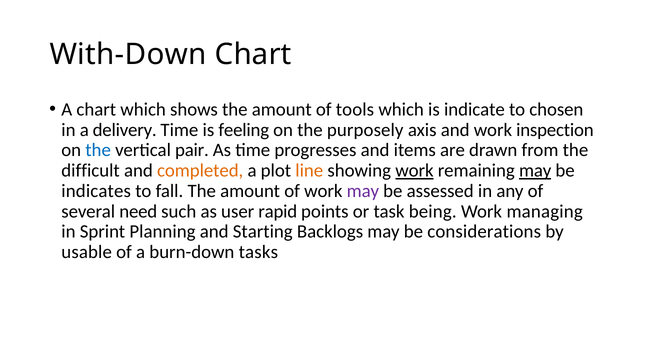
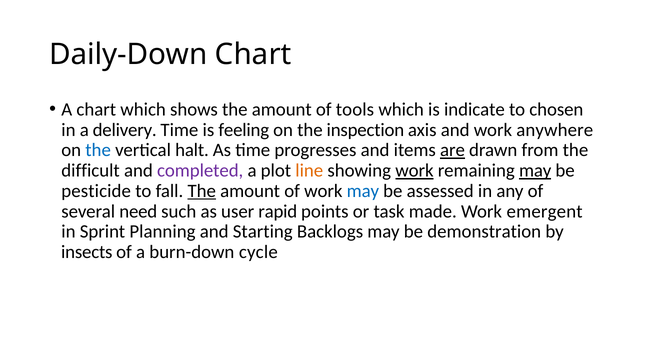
With-Down: With-Down -> Daily-Down
purposely: purposely -> inspection
inspection: inspection -> anywhere
pair: pair -> halt
are underline: none -> present
completed colour: orange -> purple
indicates: indicates -> pesticide
The at (202, 191) underline: none -> present
may at (363, 191) colour: purple -> blue
being: being -> made
managing: managing -> emergent
considerations: considerations -> demonstration
usable: usable -> insects
tasks: tasks -> cycle
